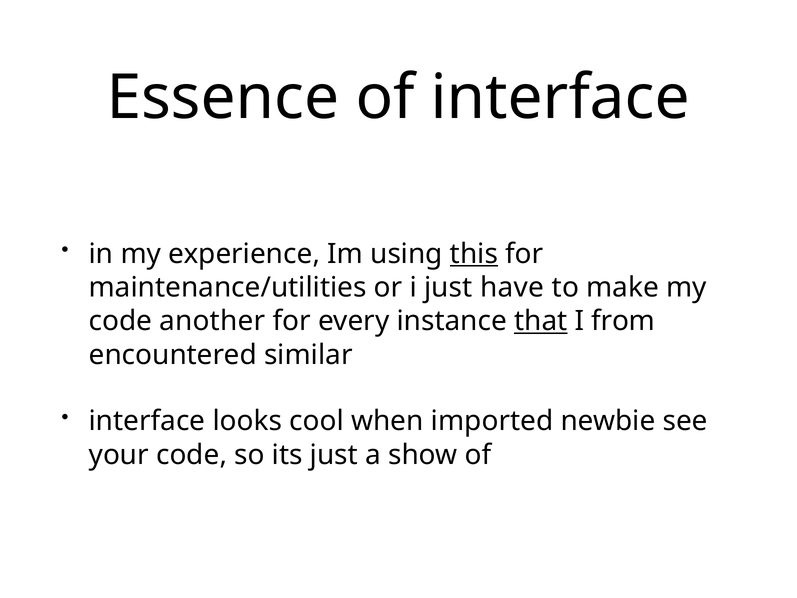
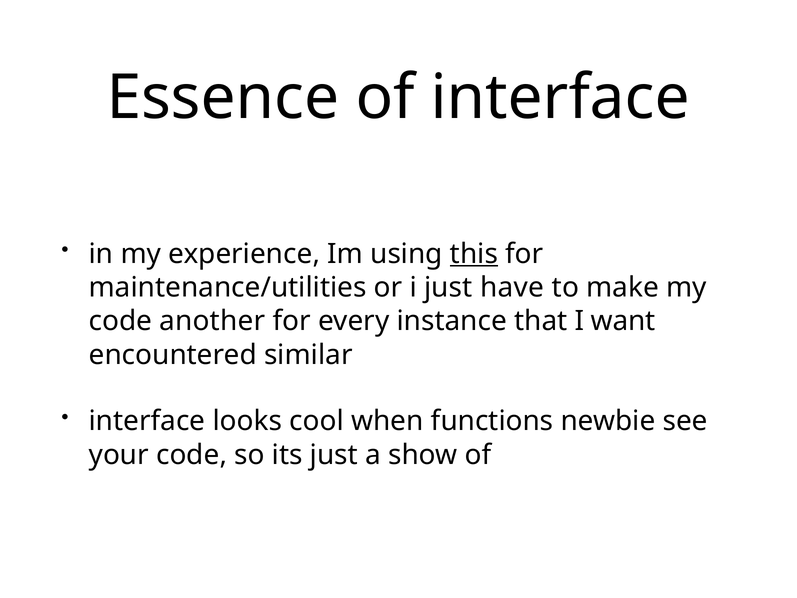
that underline: present -> none
from: from -> want
imported: imported -> functions
